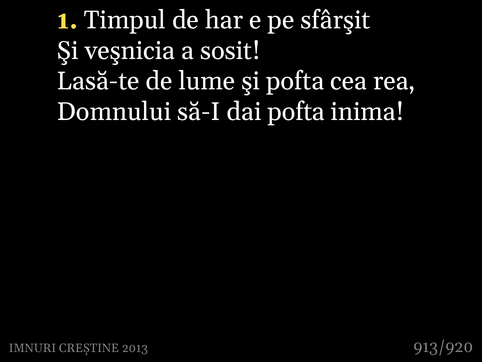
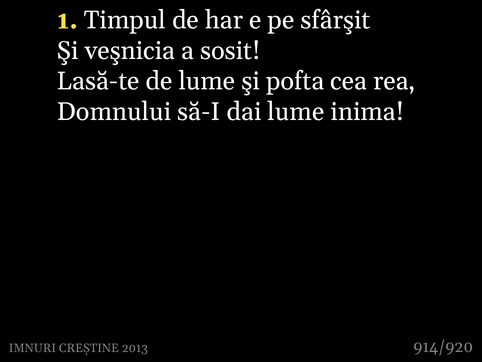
dai pofta: pofta -> lume
913/920: 913/920 -> 914/920
